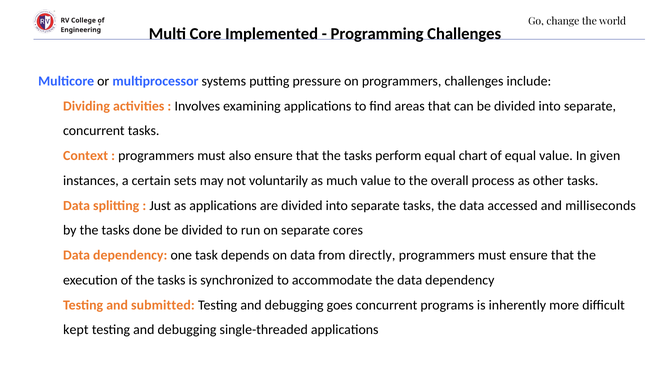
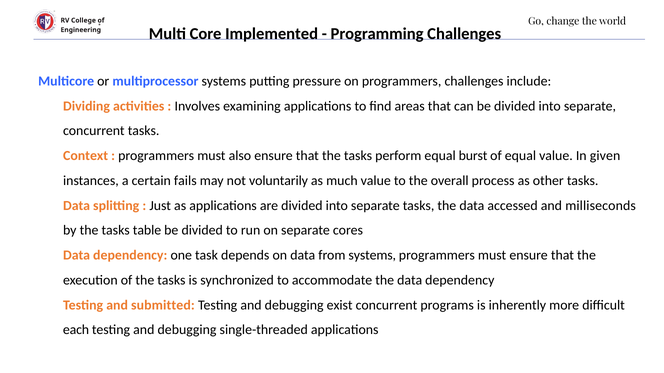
chart: chart -> burst
sets: sets -> fails
done: done -> table
from directly: directly -> systems
goes: goes -> exist
kept: kept -> each
